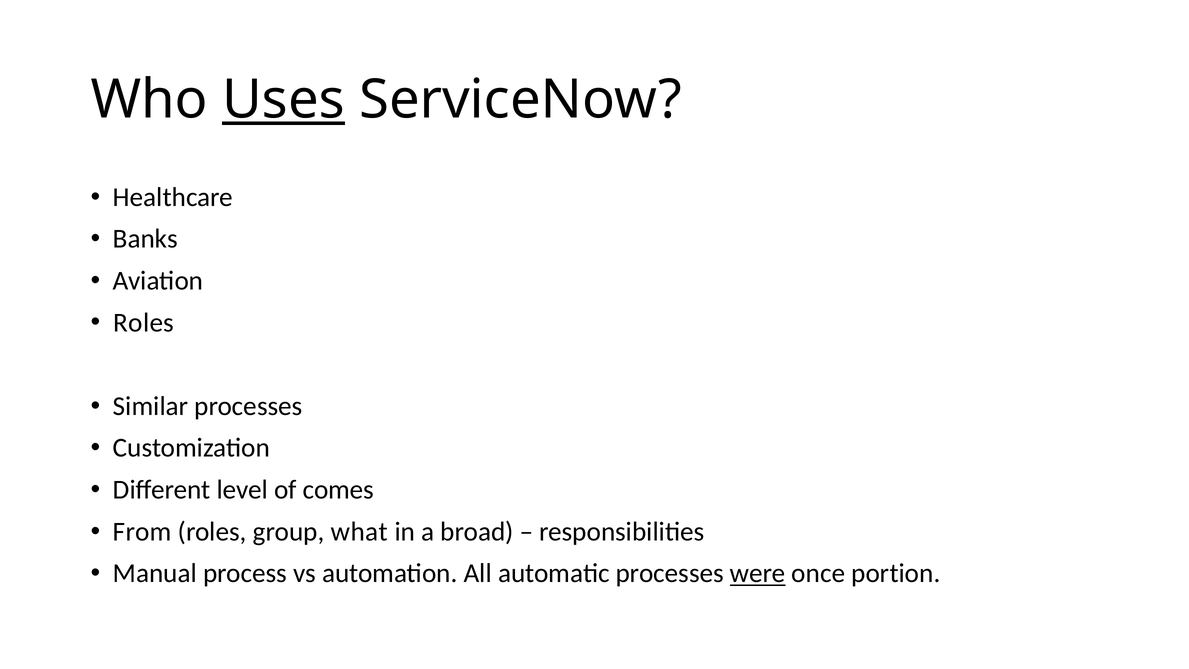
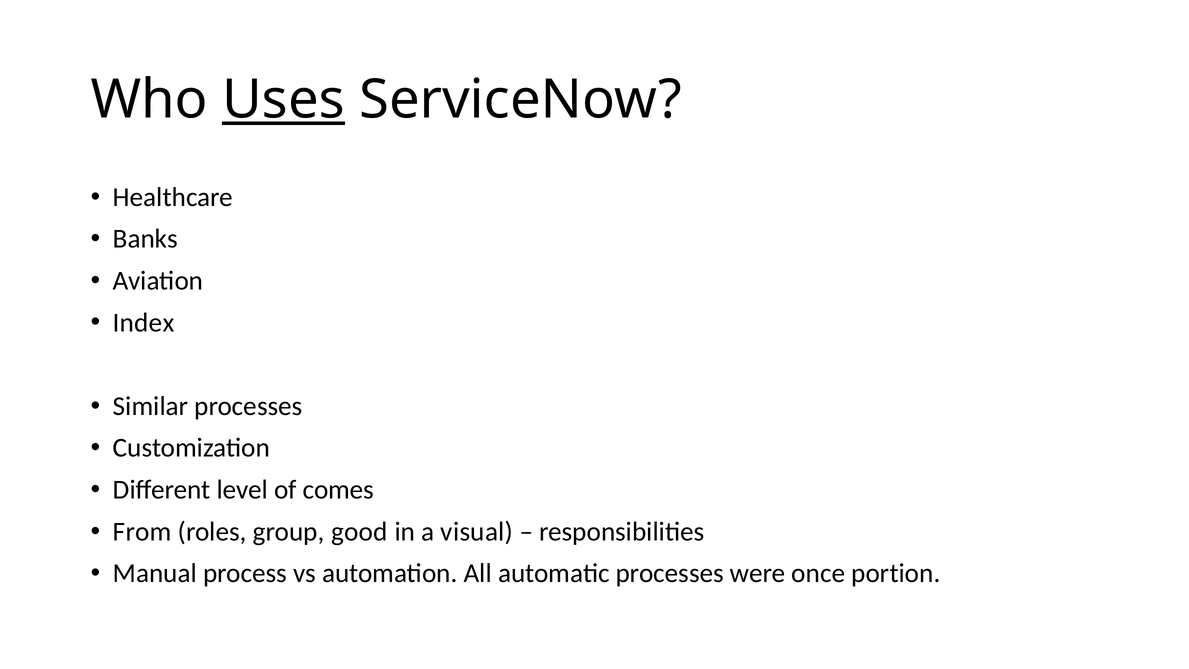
Roles at (144, 322): Roles -> Index
what: what -> good
broad: broad -> visual
were underline: present -> none
